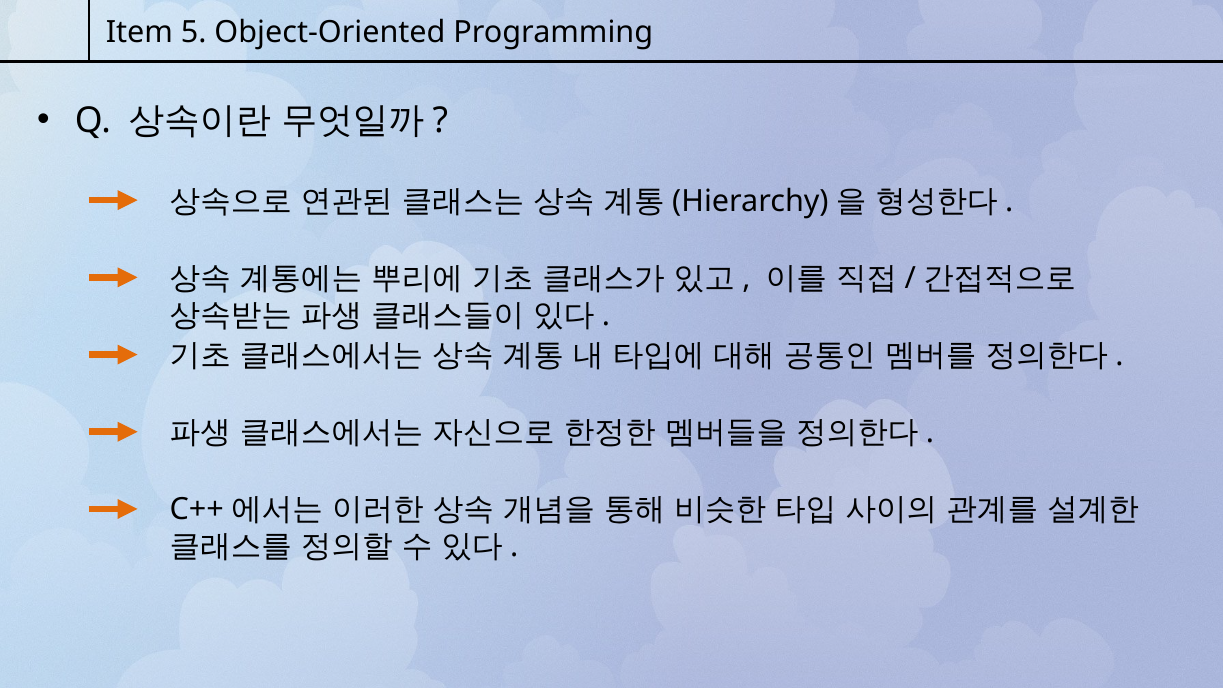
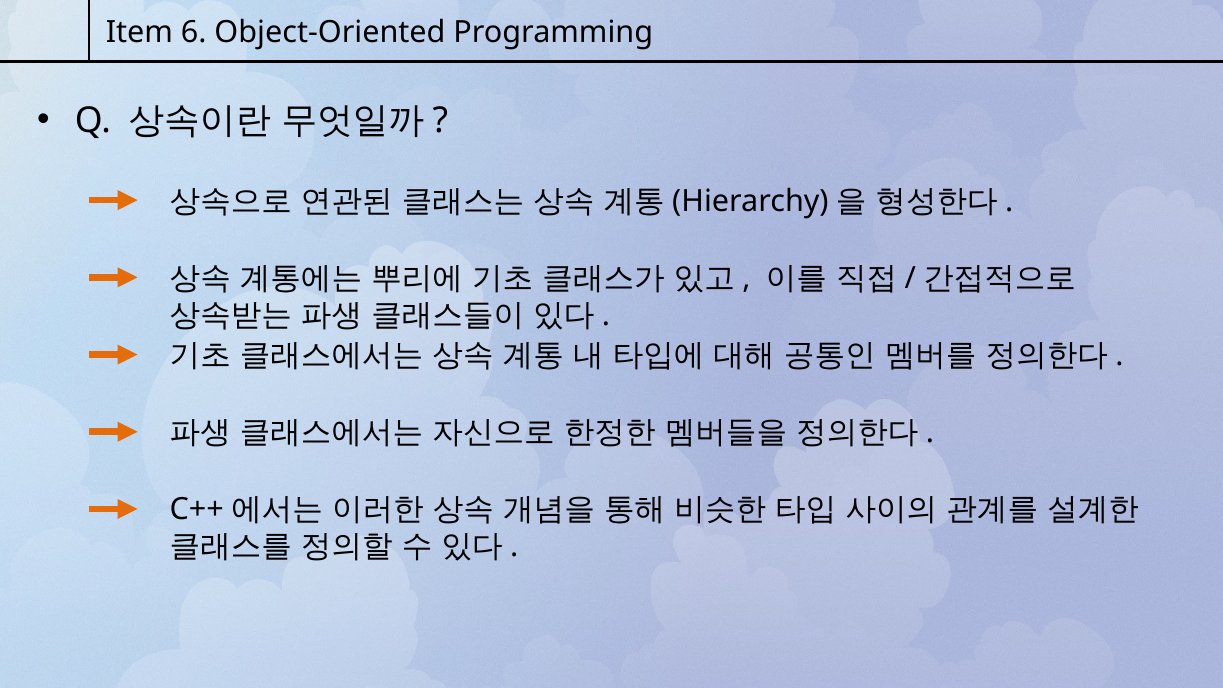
5: 5 -> 6
